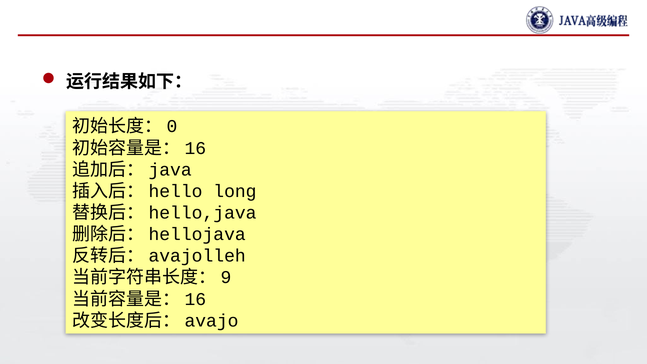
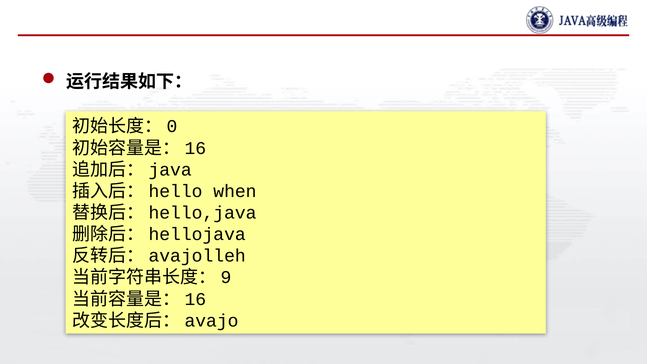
long: long -> when
